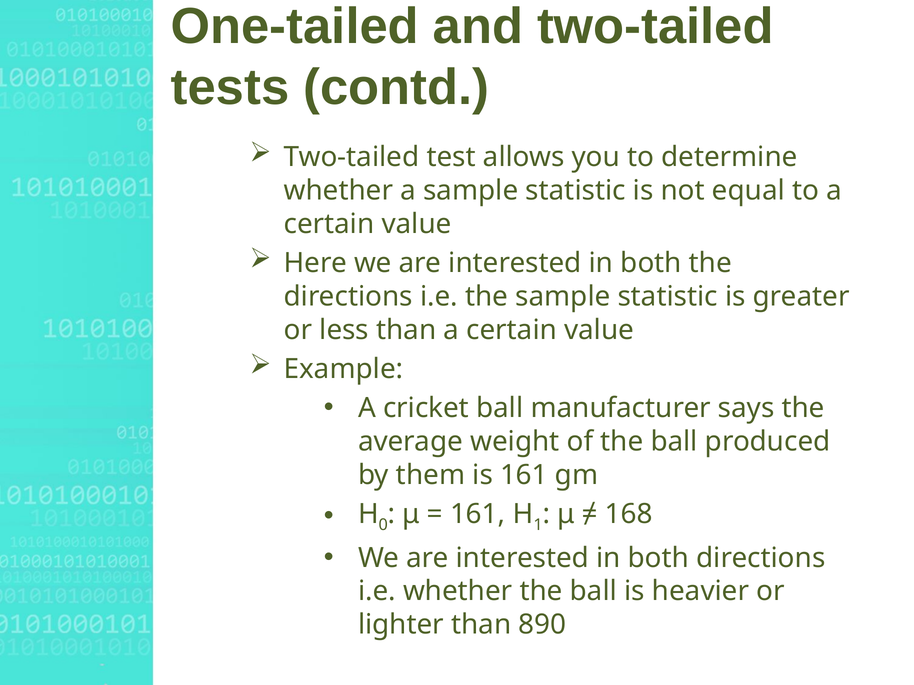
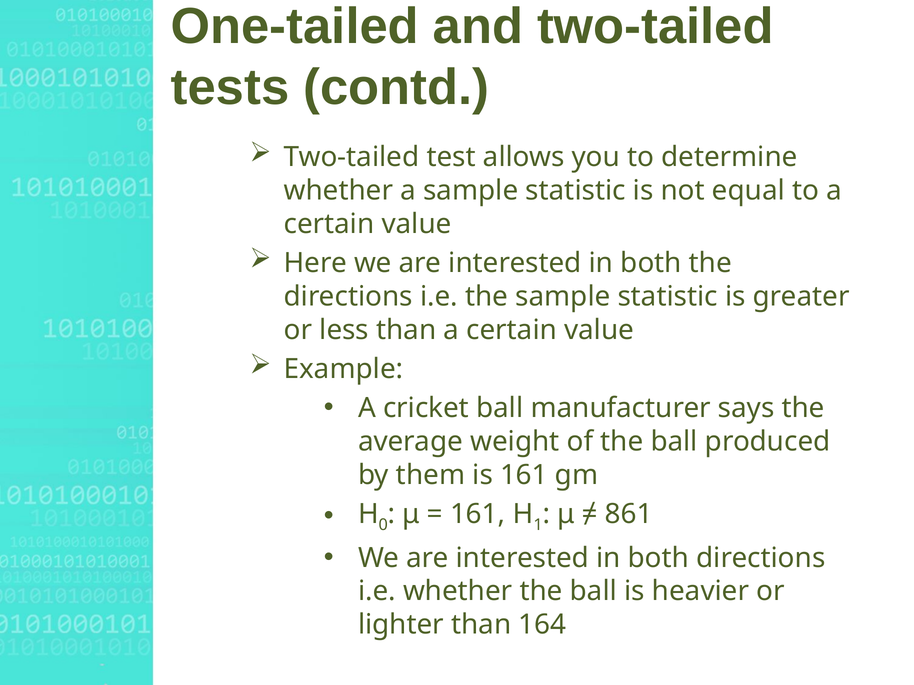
168: 168 -> 861
890: 890 -> 164
